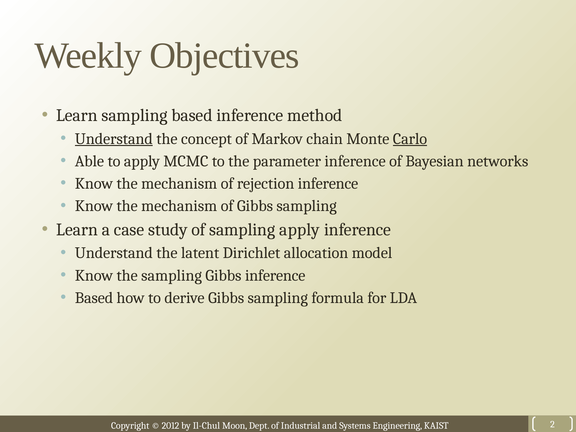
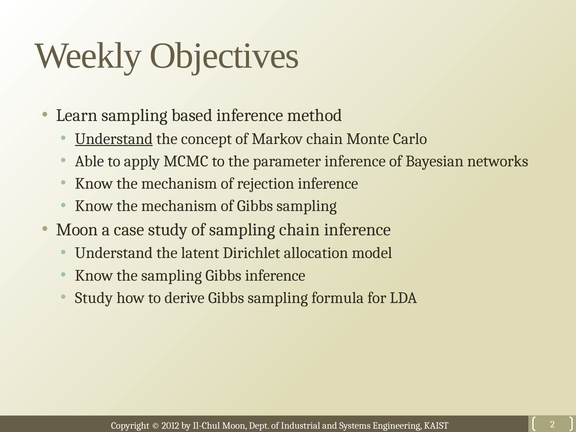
Carlo underline: present -> none
Learn at (77, 230): Learn -> Moon
sampling apply: apply -> chain
Based at (94, 298): Based -> Study
